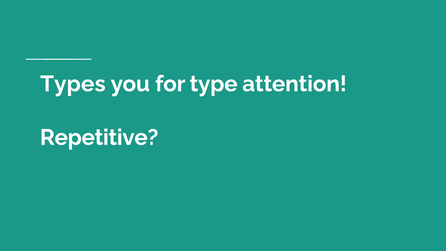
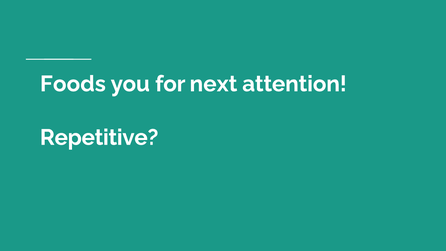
Types: Types -> Foods
type: type -> next
